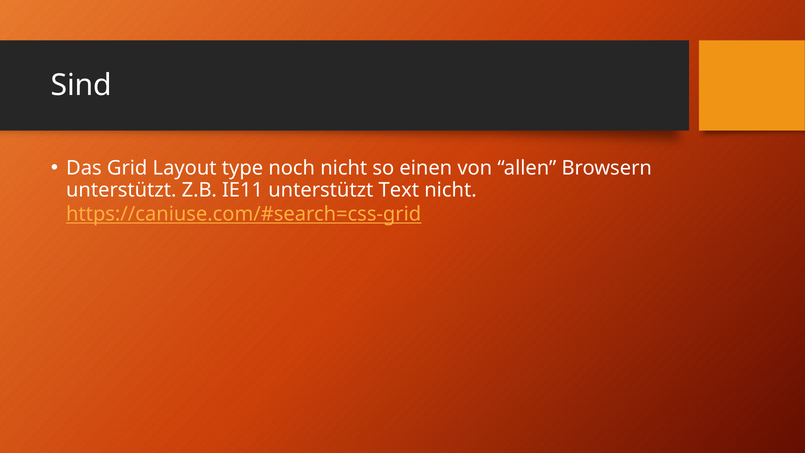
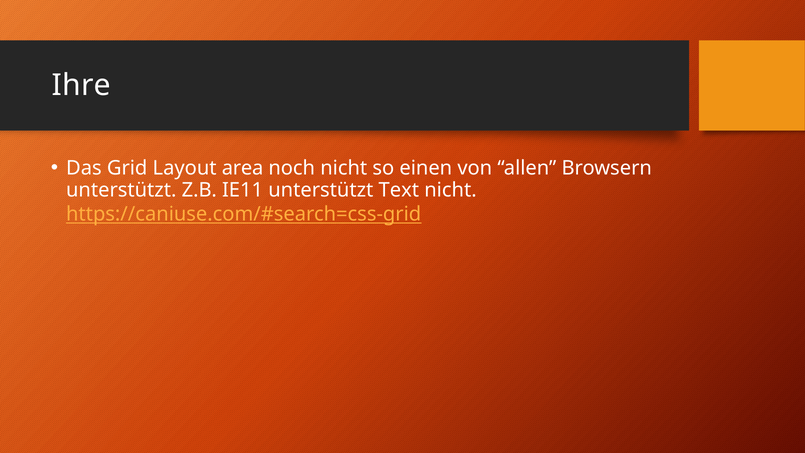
Sind: Sind -> Ihre
type: type -> area
